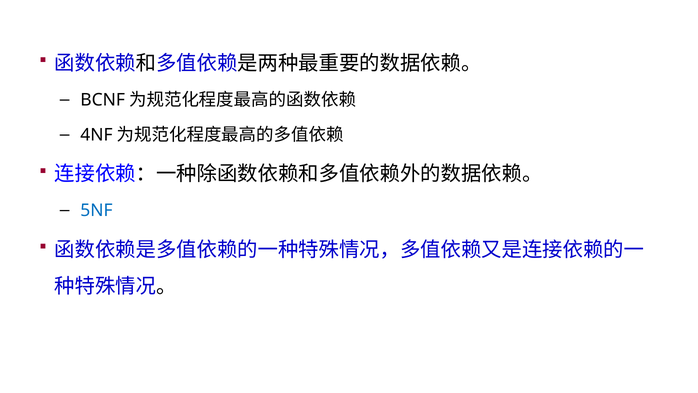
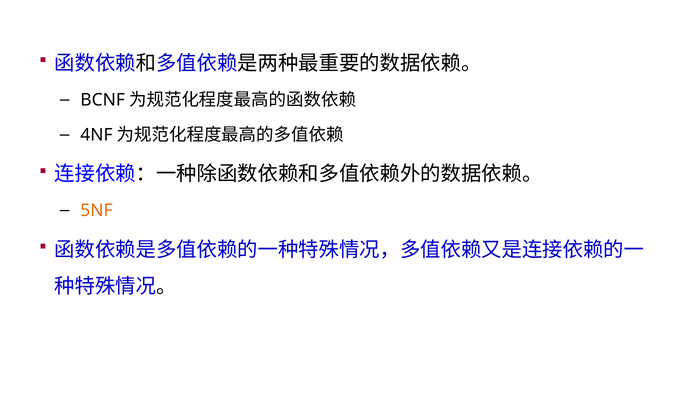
5NF colour: blue -> orange
